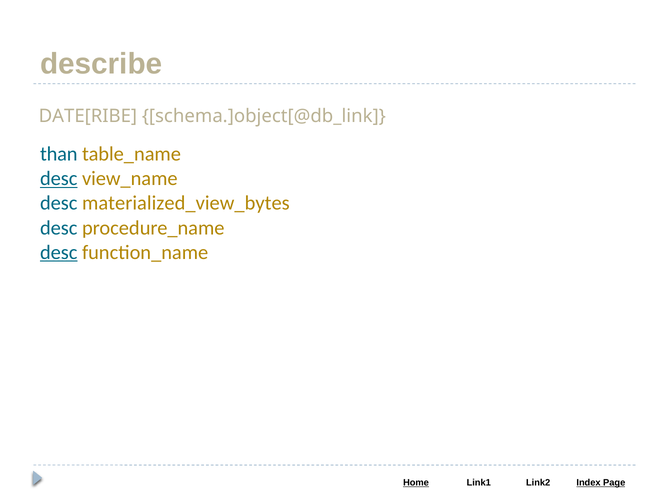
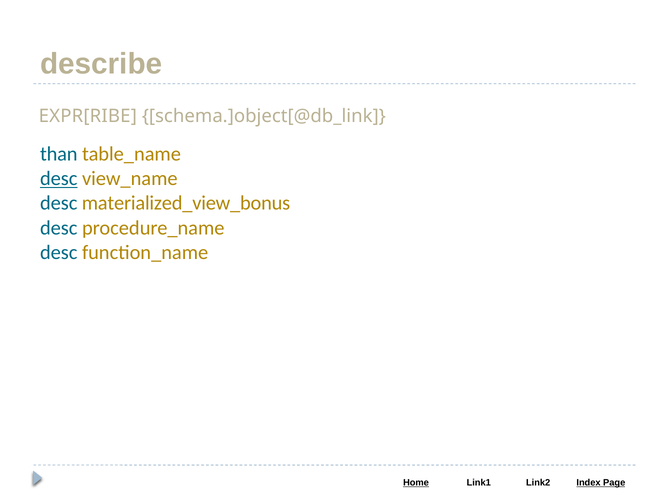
DATE[RIBE: DATE[RIBE -> EXPR[RIBE
materialized_view_bytes: materialized_view_bytes -> materialized_view_bonus
desc at (59, 252) underline: present -> none
